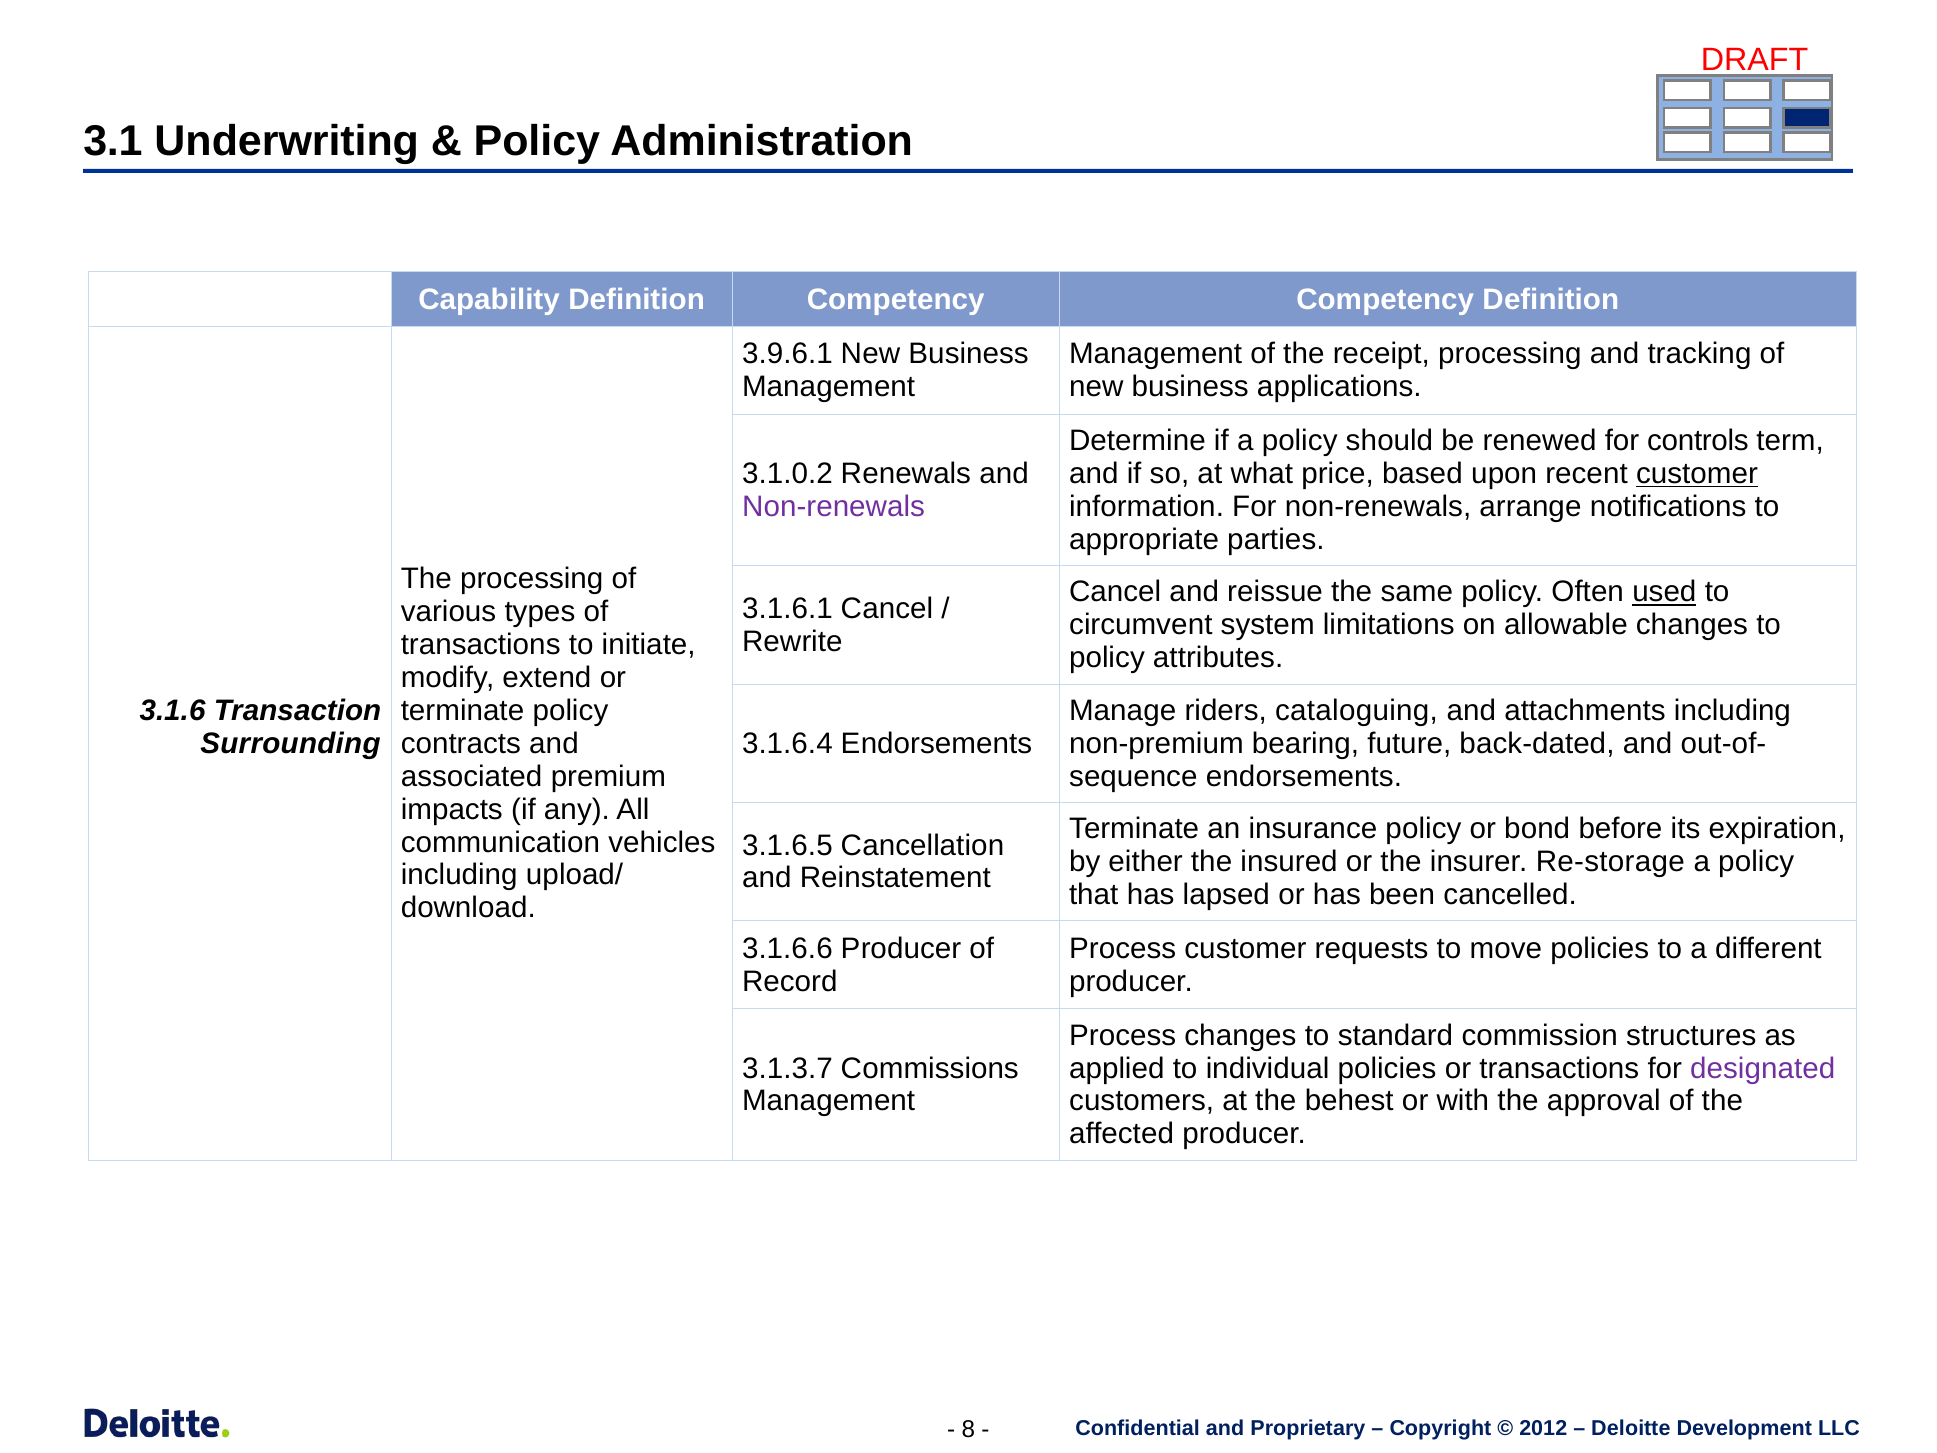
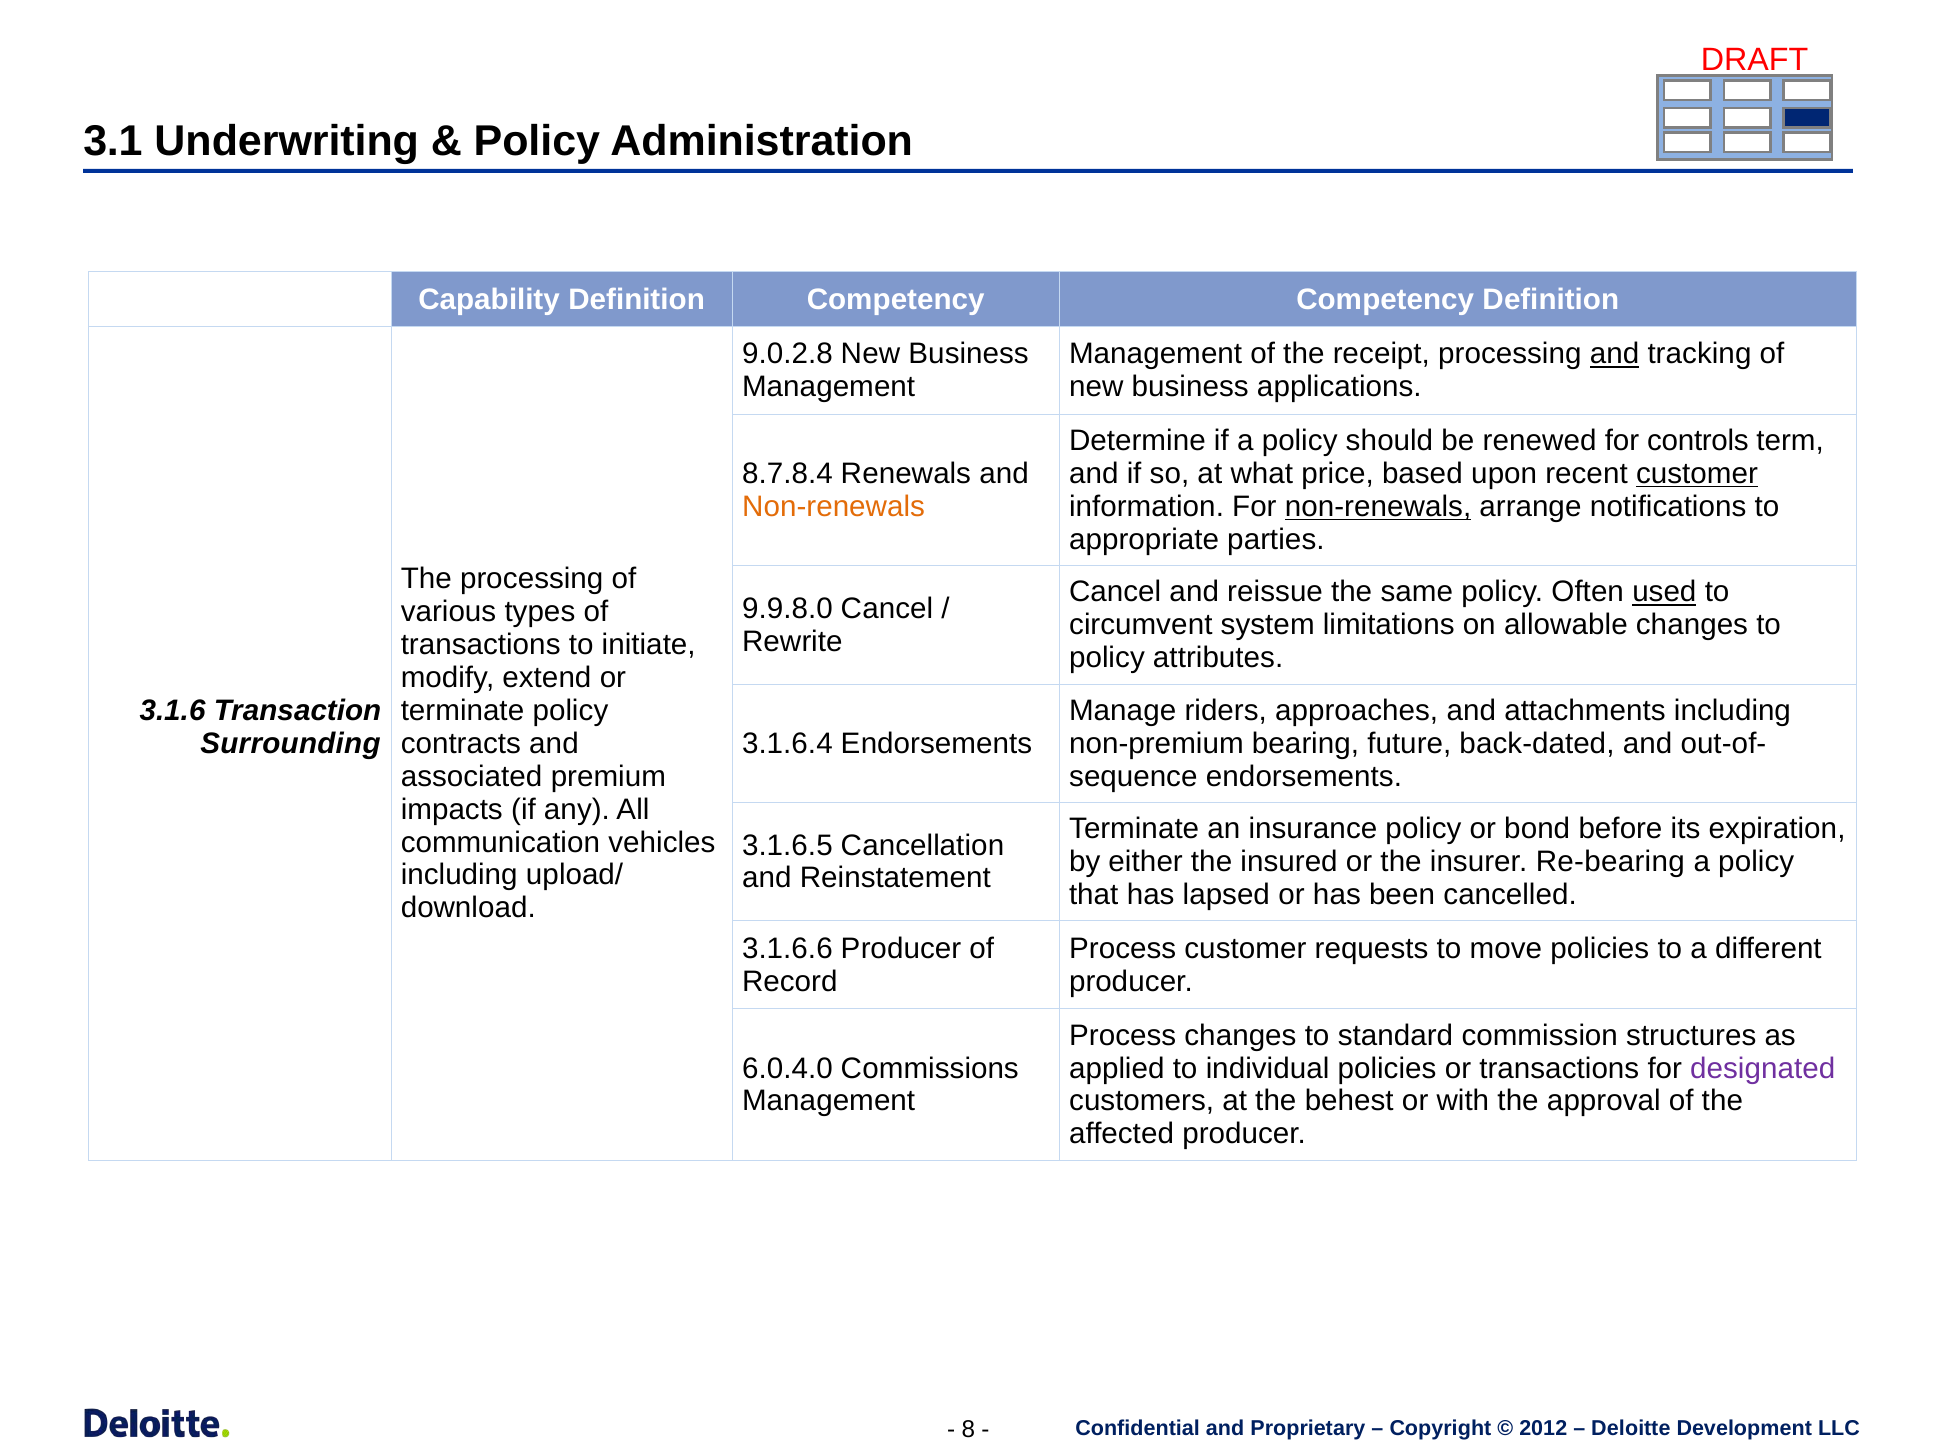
3.9.6.1: 3.9.6.1 -> 9.0.2.8
and at (1615, 354) underline: none -> present
3.1.0.2: 3.1.0.2 -> 8.7.8.4
Non-renewals at (834, 507) colour: purple -> orange
non-renewals at (1378, 507) underline: none -> present
3.1.6.1: 3.1.6.1 -> 9.9.8.0
cataloguing: cataloguing -> approaches
Re-storage: Re-storage -> Re-bearing
3.1.3.7: 3.1.3.7 -> 6.0.4.0
